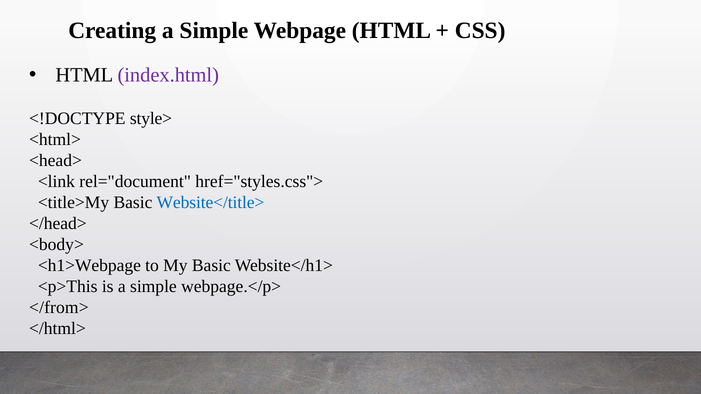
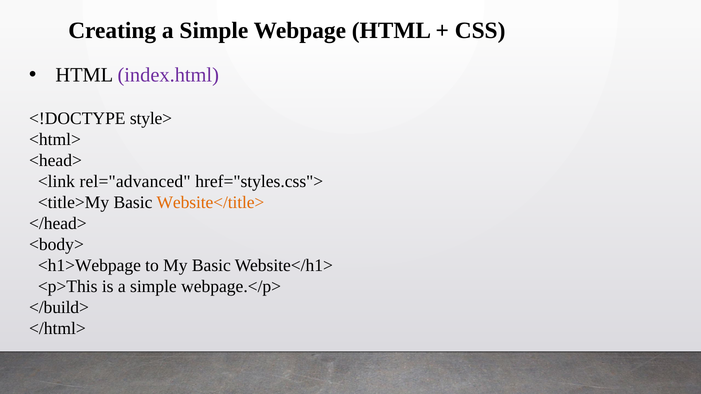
rel="document: rel="document -> rel="advanced
Website</title> colour: blue -> orange
</from>: </from> -> </build>
